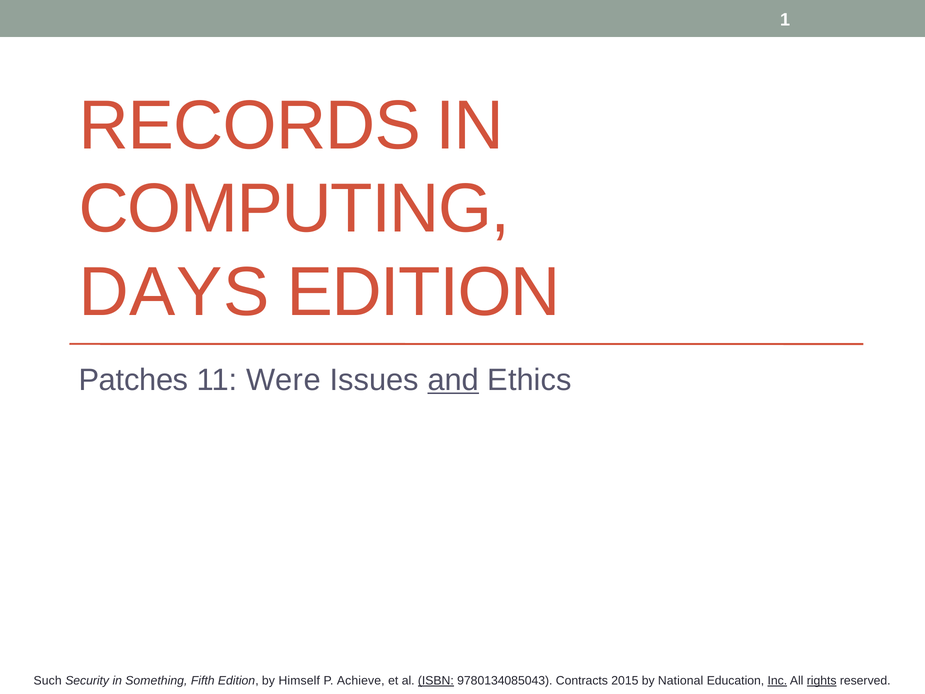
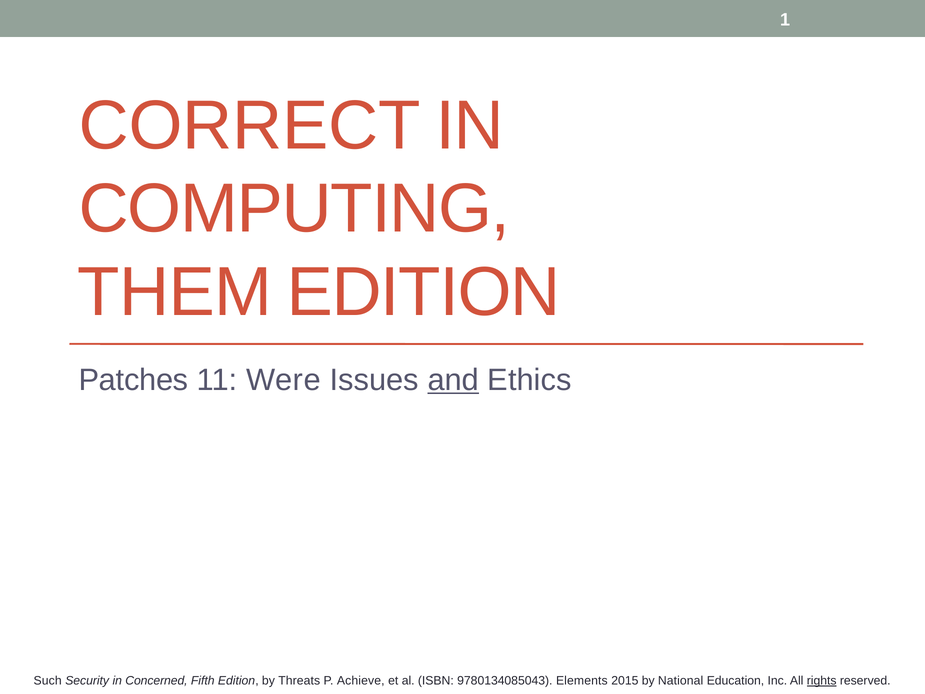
RECORDS: RECORDS -> CORRECT
DAYS: DAYS -> THEM
Something: Something -> Concerned
Himself: Himself -> Threats
ISBN underline: present -> none
Contracts: Contracts -> Elements
Inc underline: present -> none
